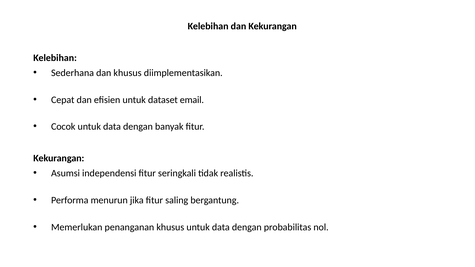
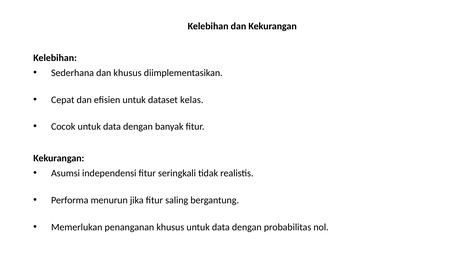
email: email -> kelas
